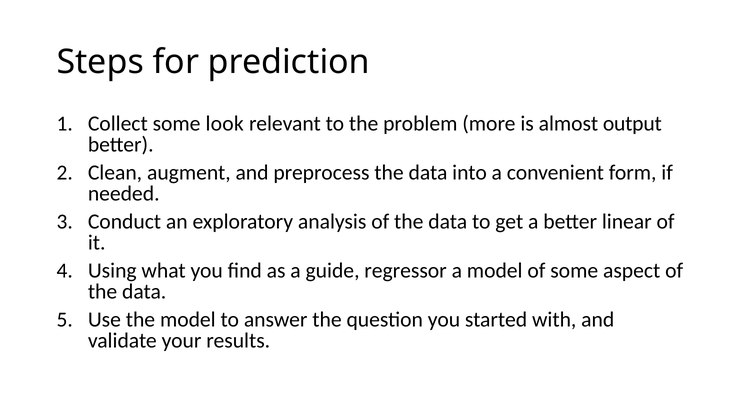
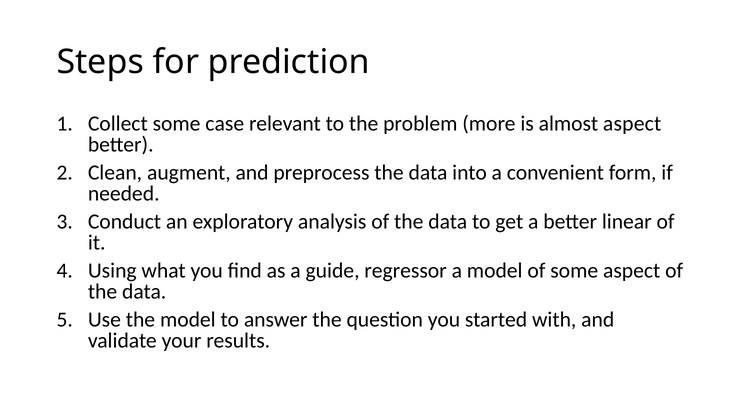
look: look -> case
almost output: output -> aspect
